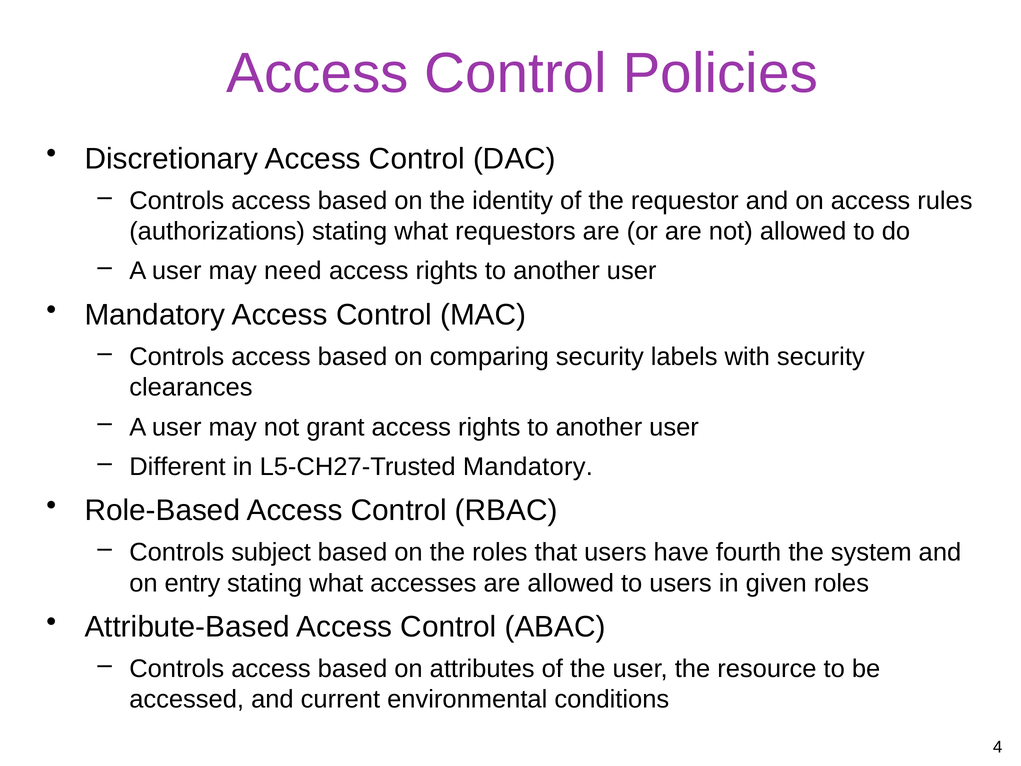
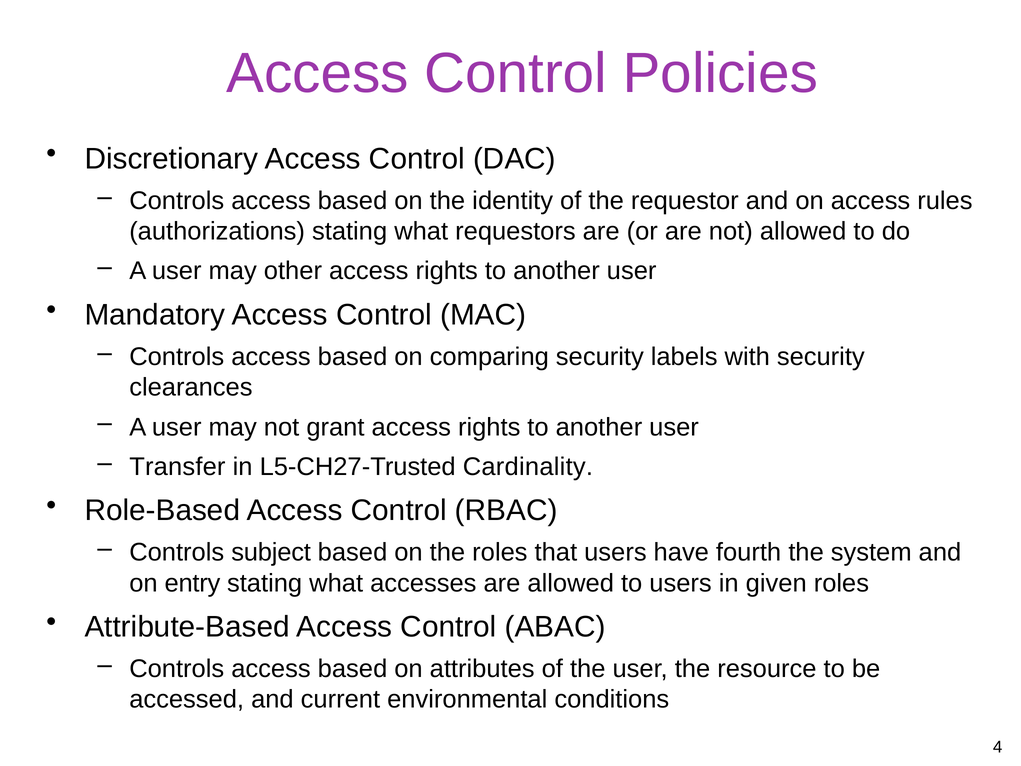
need: need -> other
Different: Different -> Transfer
L5-CH27-Trusted Mandatory: Mandatory -> Cardinality
